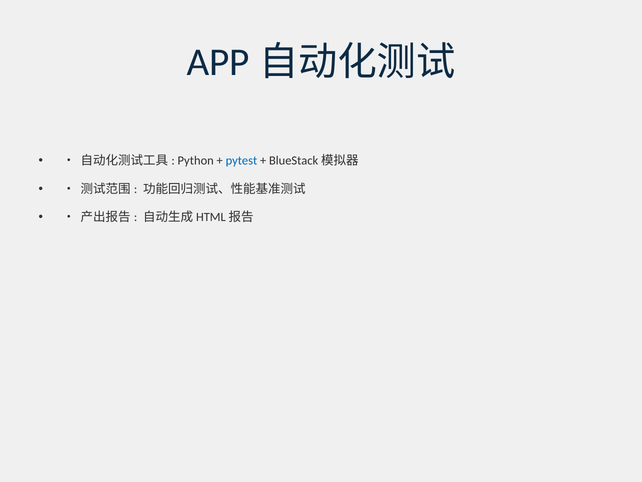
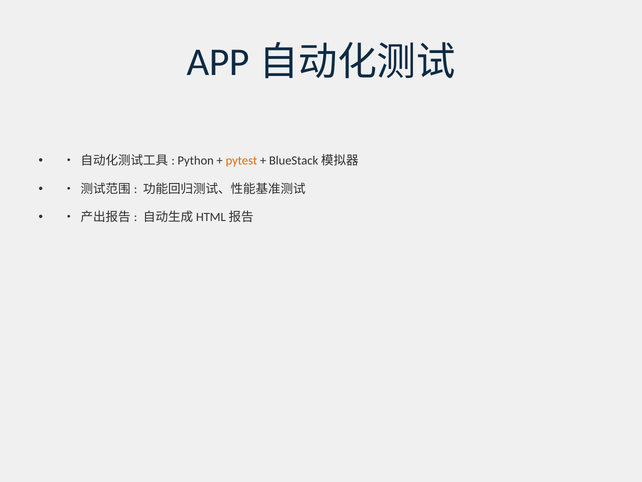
pytest colour: blue -> orange
